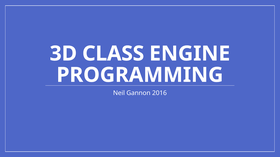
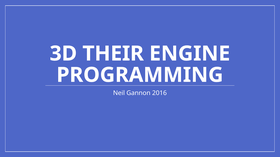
CLASS: CLASS -> THEIR
